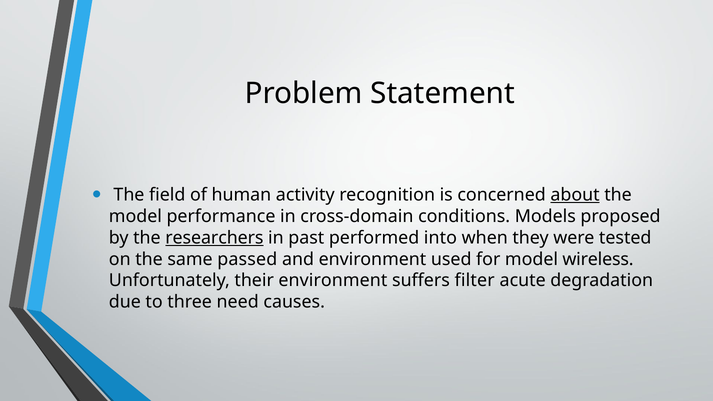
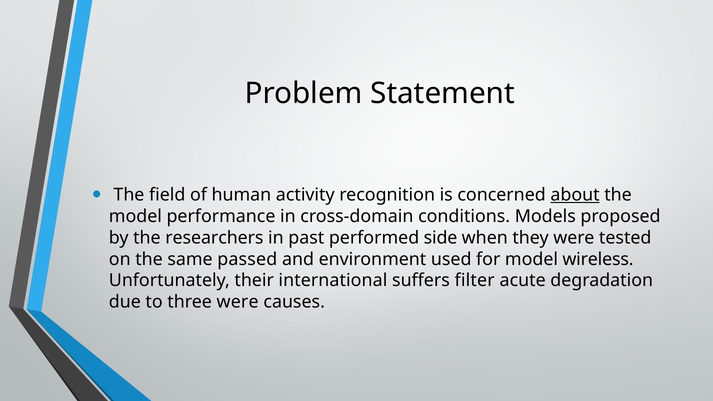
researchers underline: present -> none
into: into -> side
their environment: environment -> international
three need: need -> were
